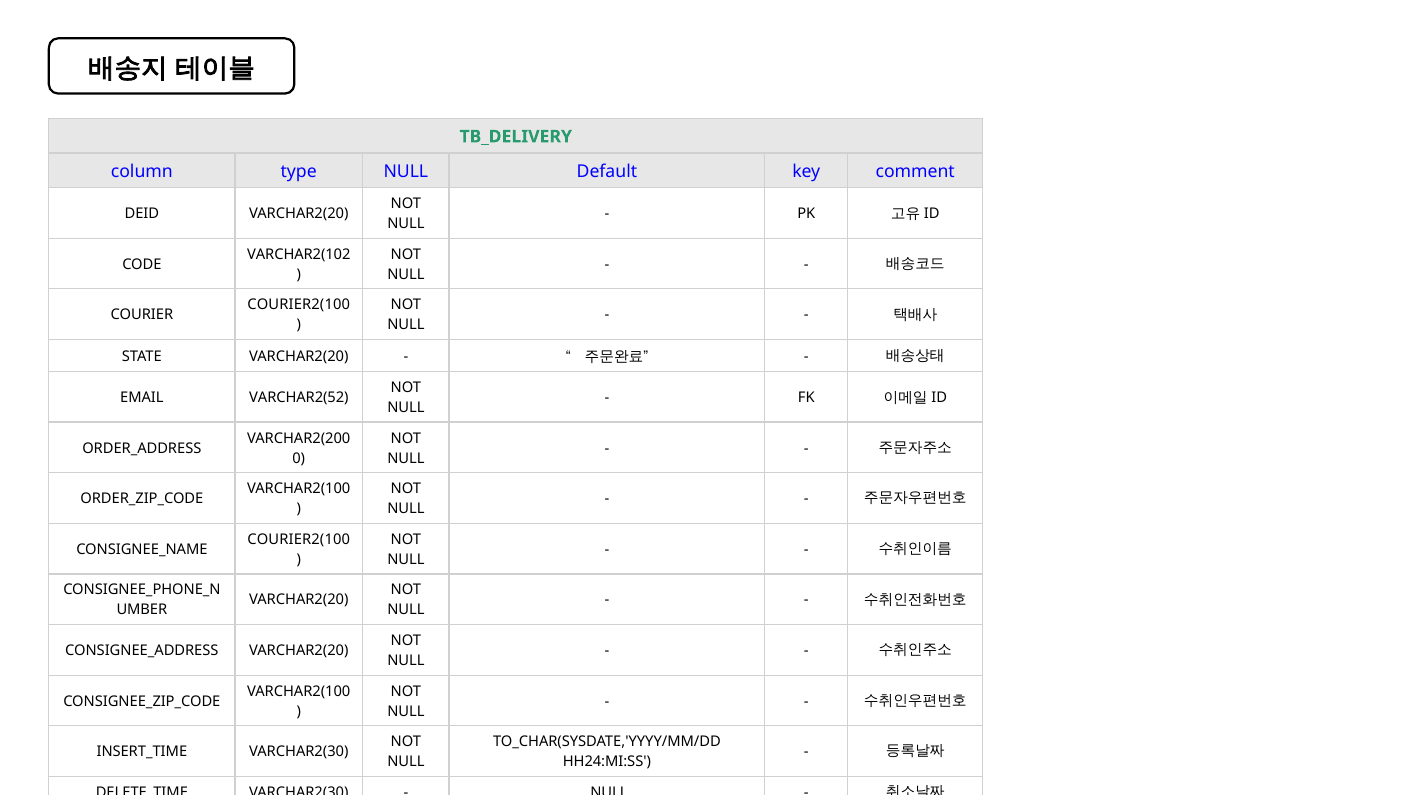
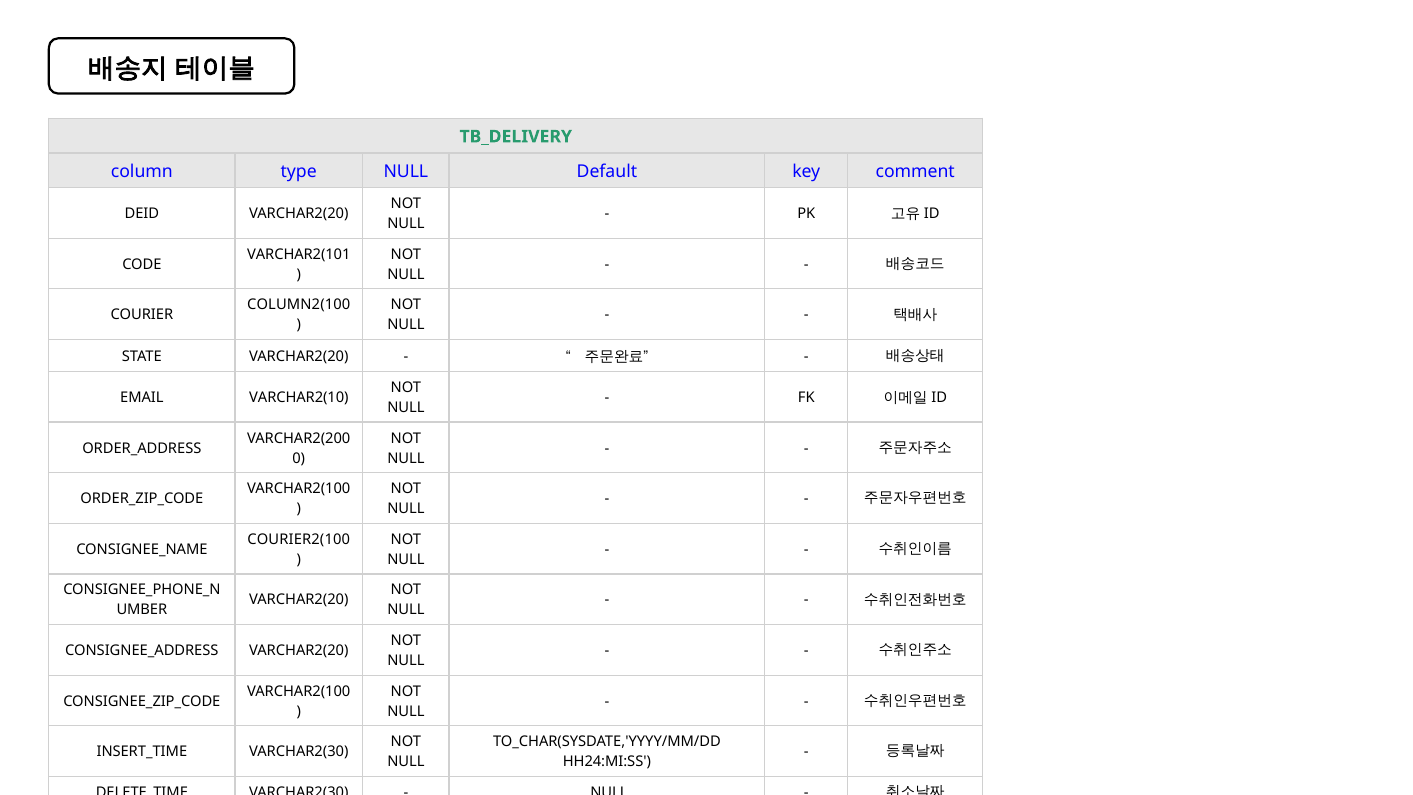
VARCHAR2(102: VARCHAR2(102 -> VARCHAR2(101
COURIER2(100 at (299, 305): COURIER2(100 -> COLUMN2(100
VARCHAR2(52: VARCHAR2(52 -> VARCHAR2(10
